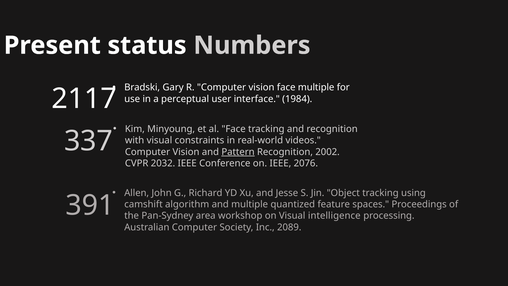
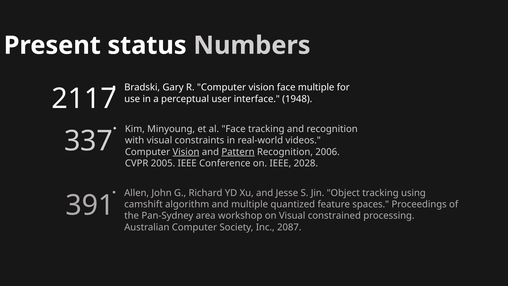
1984: 1984 -> 1948
Vision at (186, 152) underline: none -> present
2002: 2002 -> 2006
2032: 2032 -> 2005
2076: 2076 -> 2028
intelligence: intelligence -> constrained
2089: 2089 -> 2087
